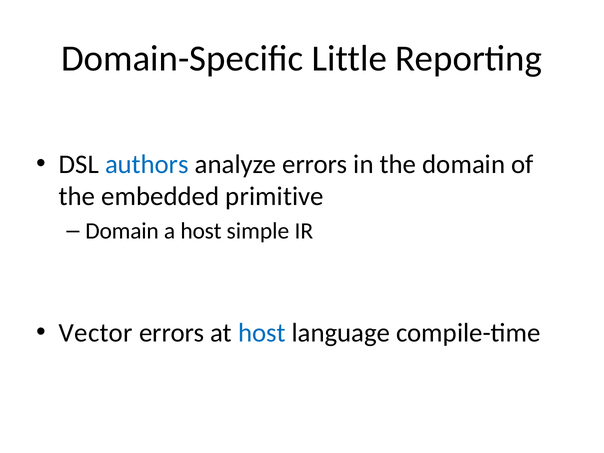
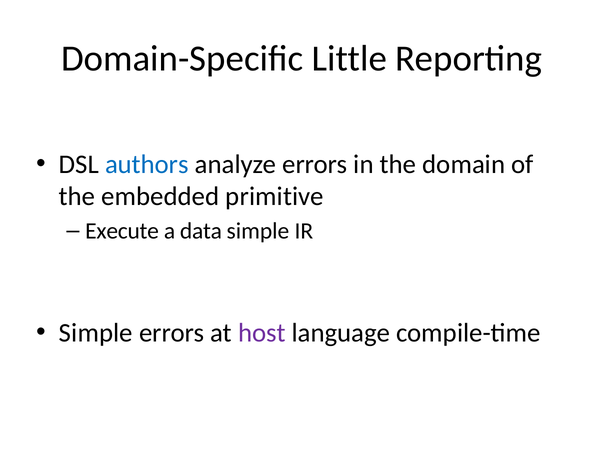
Domain at (122, 231): Domain -> Execute
a host: host -> data
Vector at (96, 333): Vector -> Simple
host at (262, 333) colour: blue -> purple
